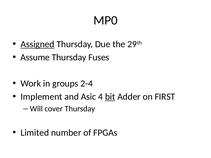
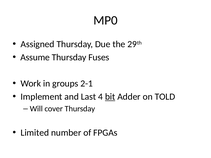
Assigned underline: present -> none
2-4: 2-4 -> 2-1
Asic: Asic -> Last
FIRST: FIRST -> TOLD
